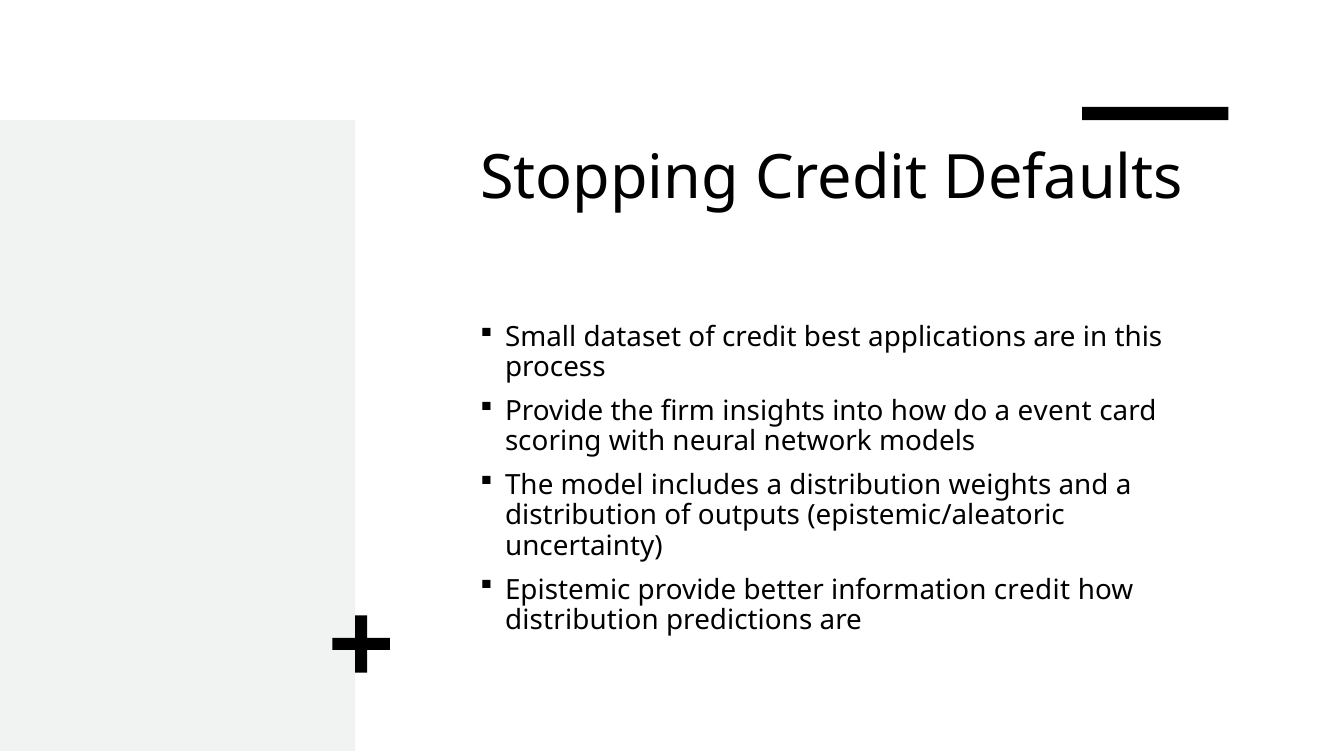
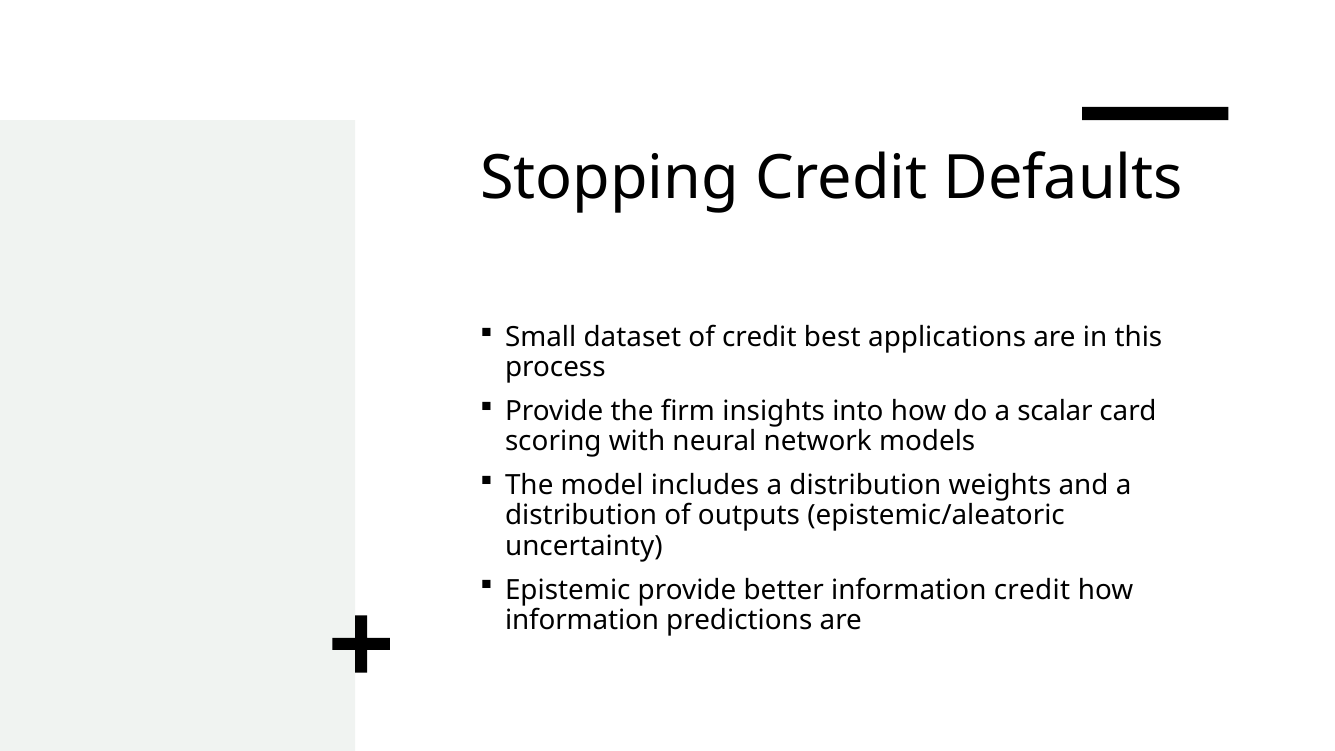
event: event -> scalar
distribution at (582, 620): distribution -> information
